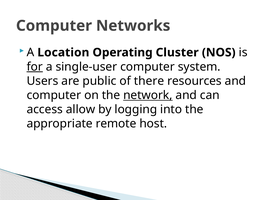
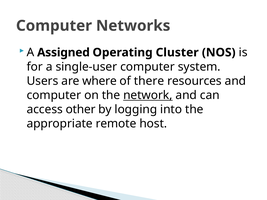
Location: Location -> Assigned
for underline: present -> none
public: public -> where
allow: allow -> other
